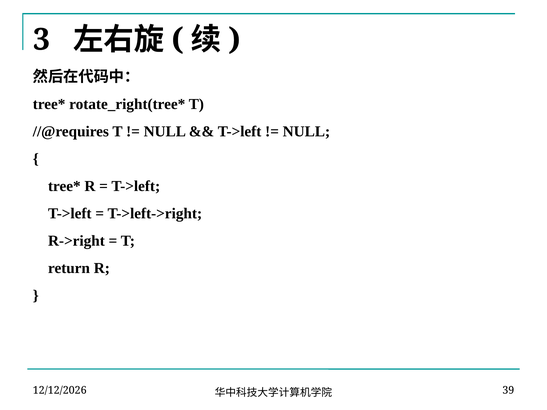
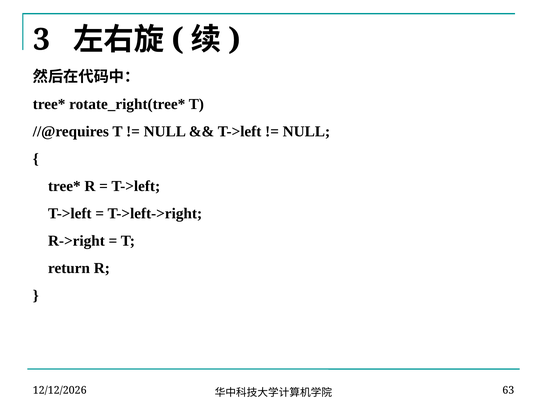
39: 39 -> 63
